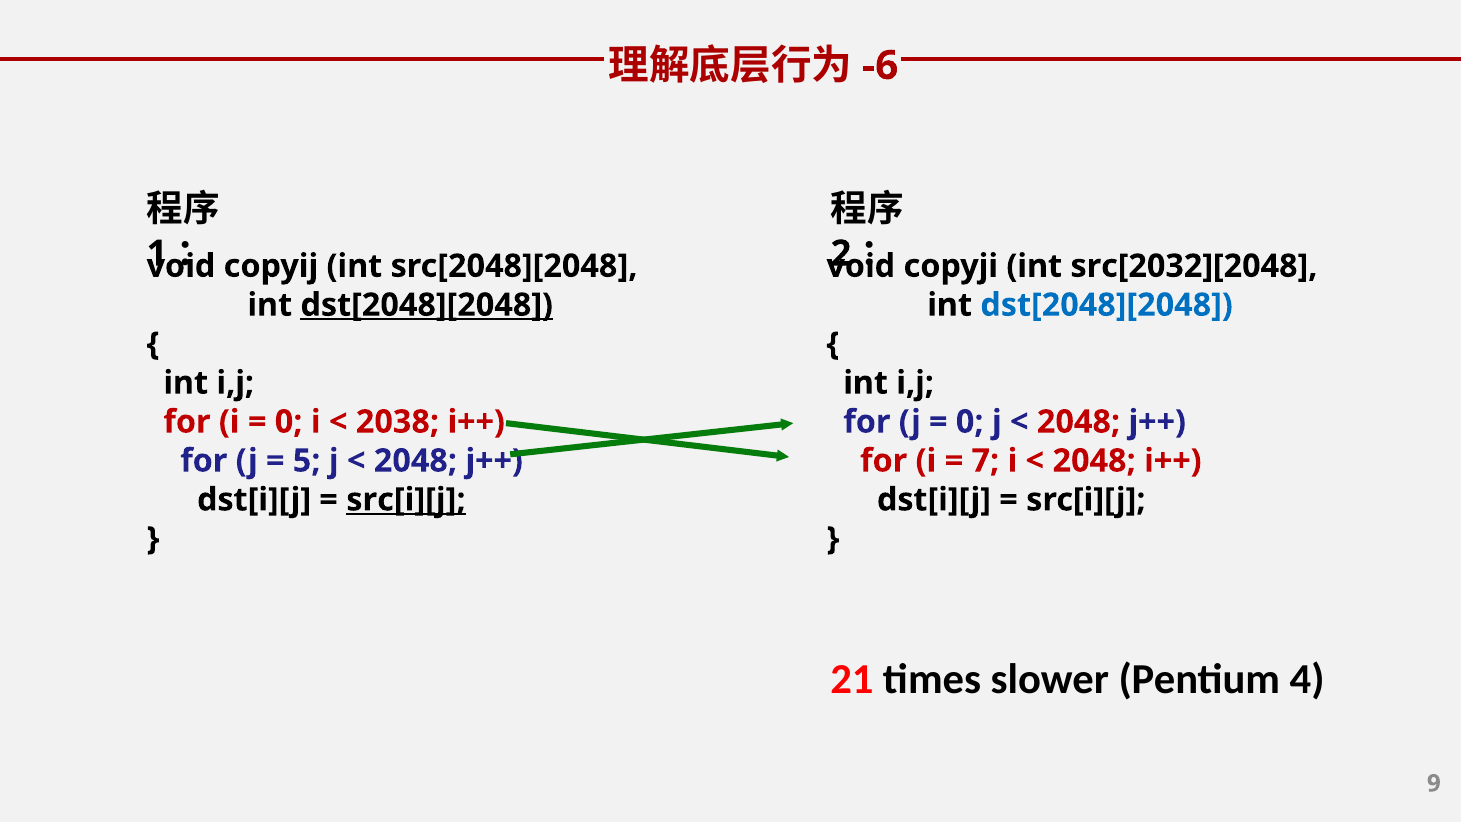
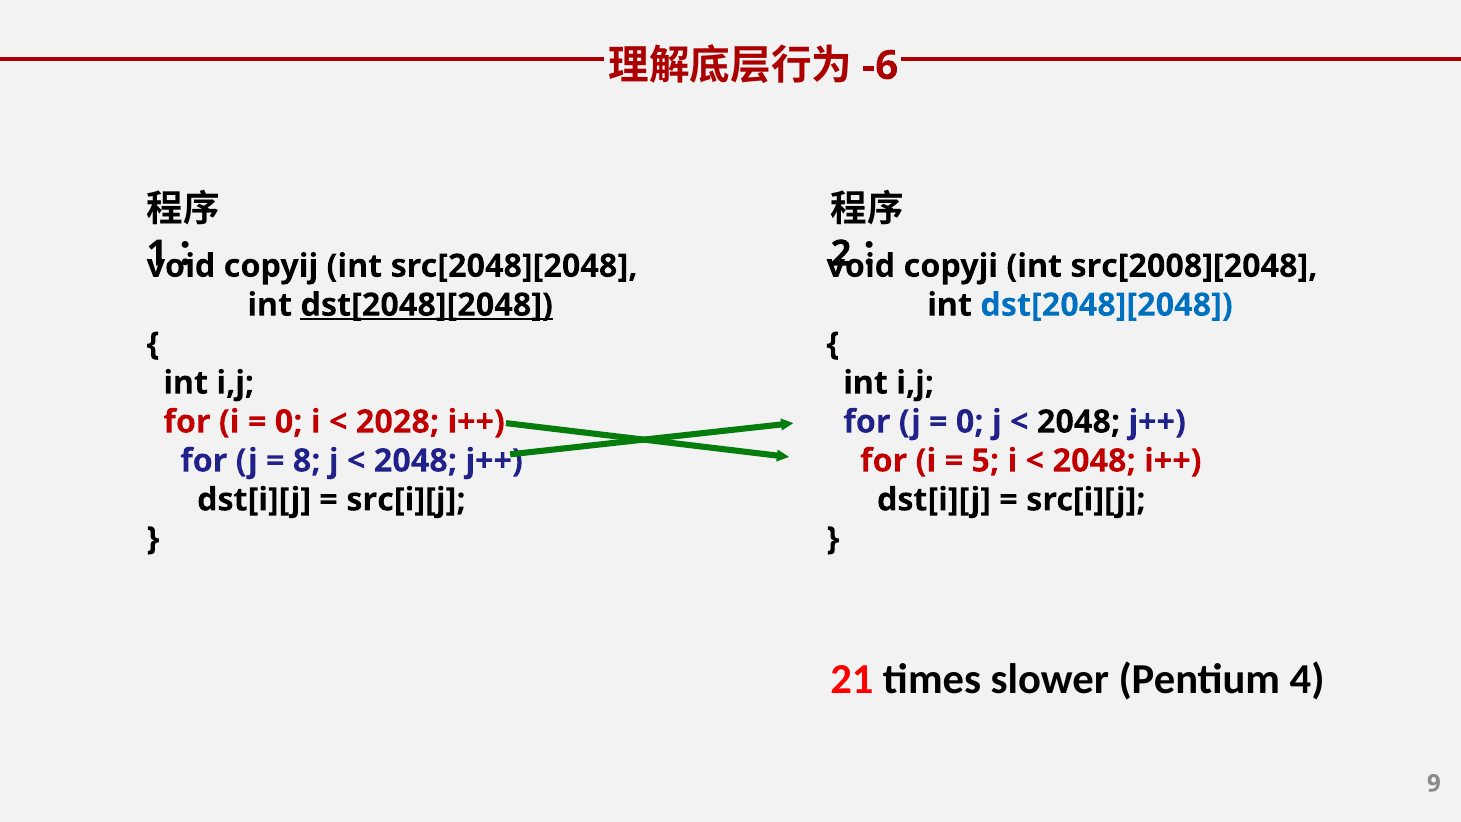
src[2032][2048: src[2032][2048 -> src[2008][2048
2038: 2038 -> 2028
2048 at (1079, 422) colour: red -> black
5: 5 -> 8
7: 7 -> 5
src[i][j at (406, 500) underline: present -> none
